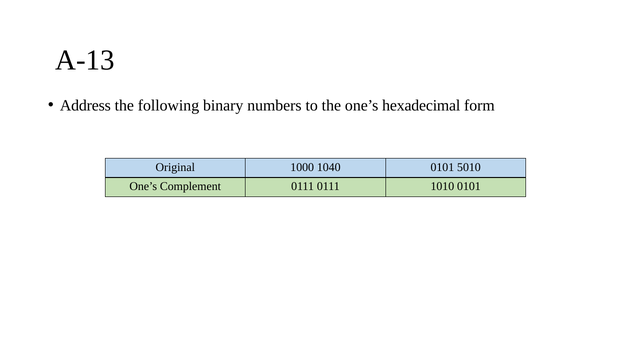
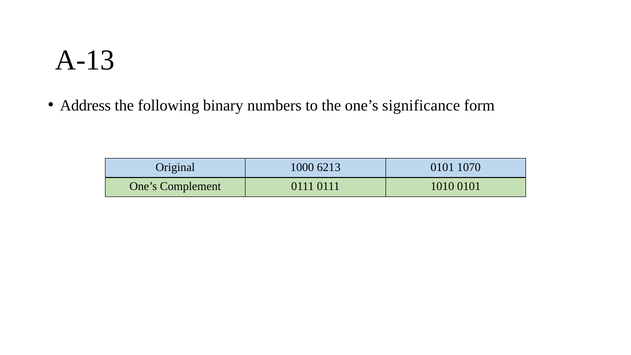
hexadecimal: hexadecimal -> significance
1040: 1040 -> 6213
5010: 5010 -> 1070
